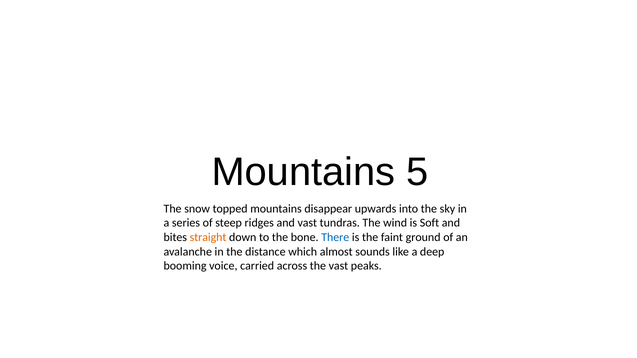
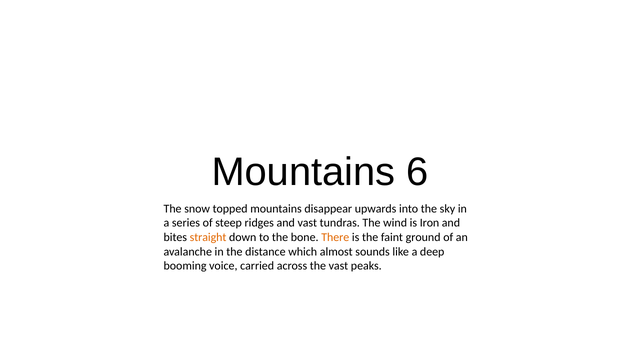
5: 5 -> 6
Soft: Soft -> Iron
There colour: blue -> orange
